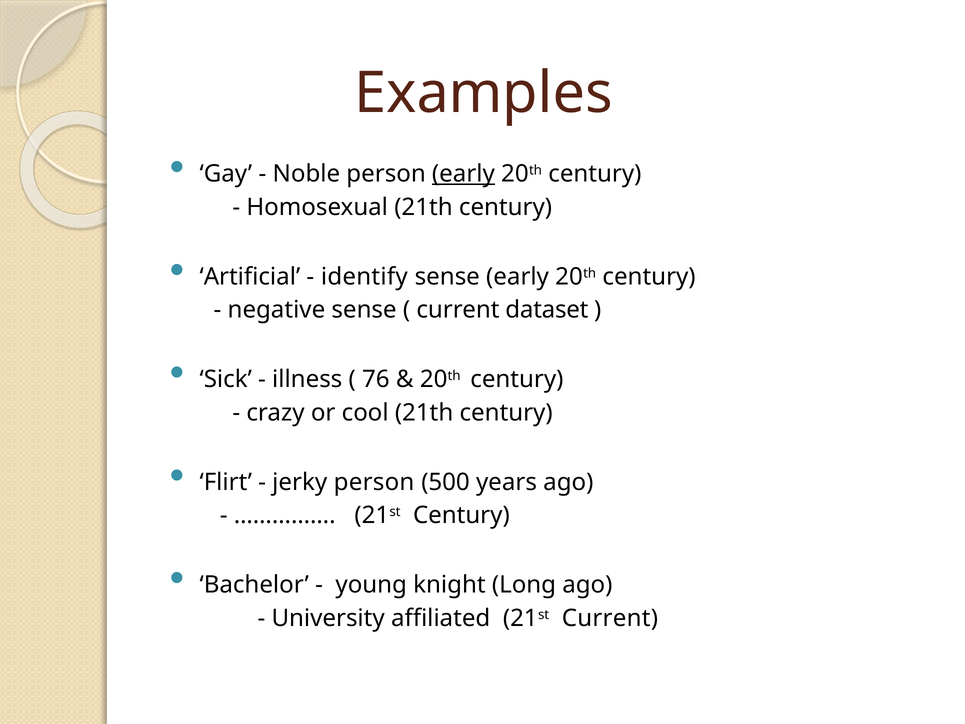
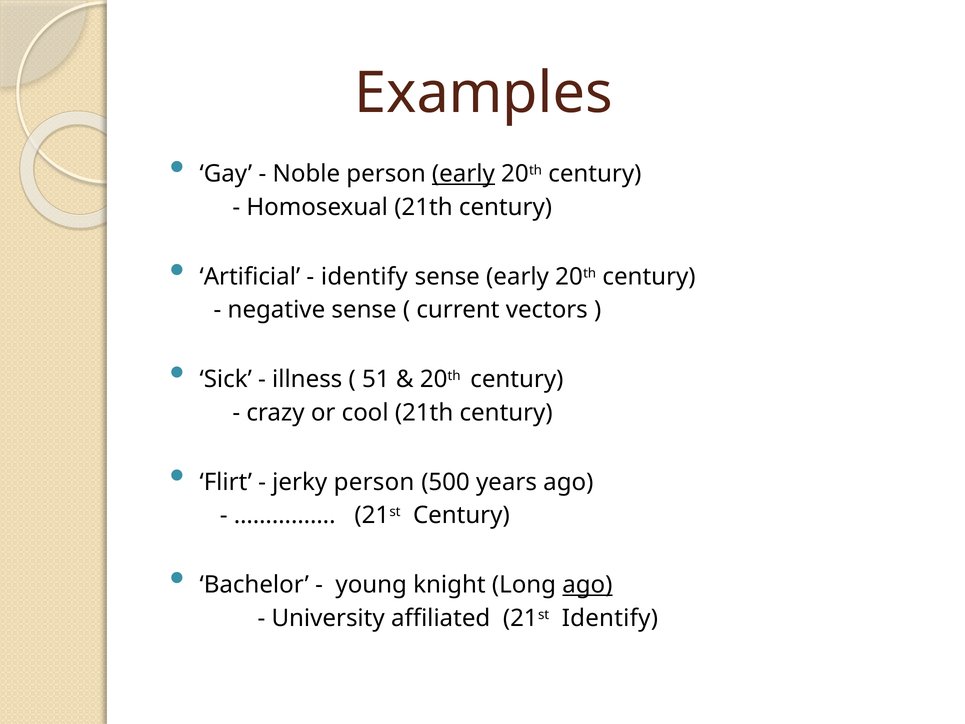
dataset: dataset -> vectors
76: 76 -> 51
ago at (587, 585) underline: none -> present
21st Current: Current -> Identify
